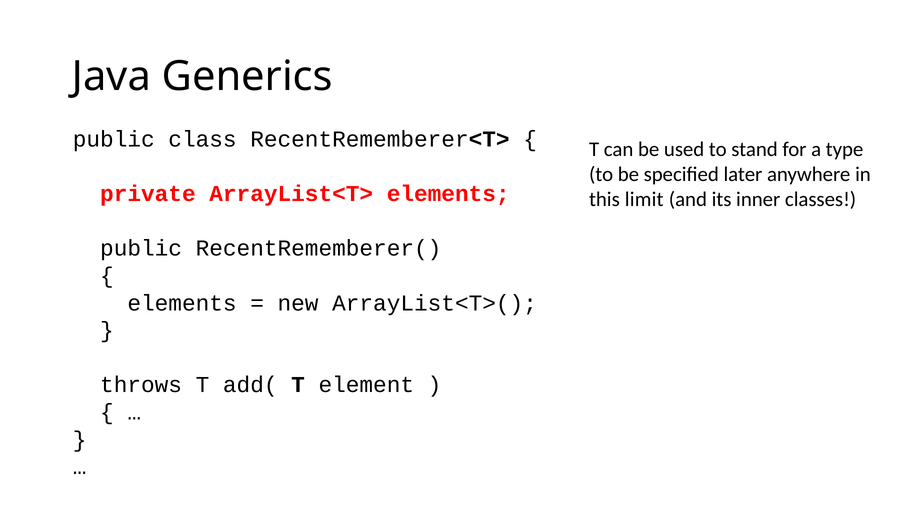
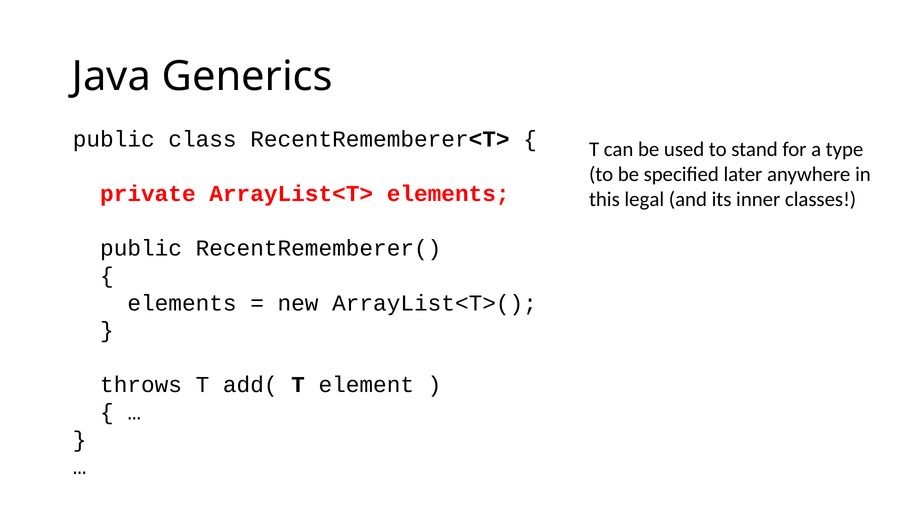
limit: limit -> legal
